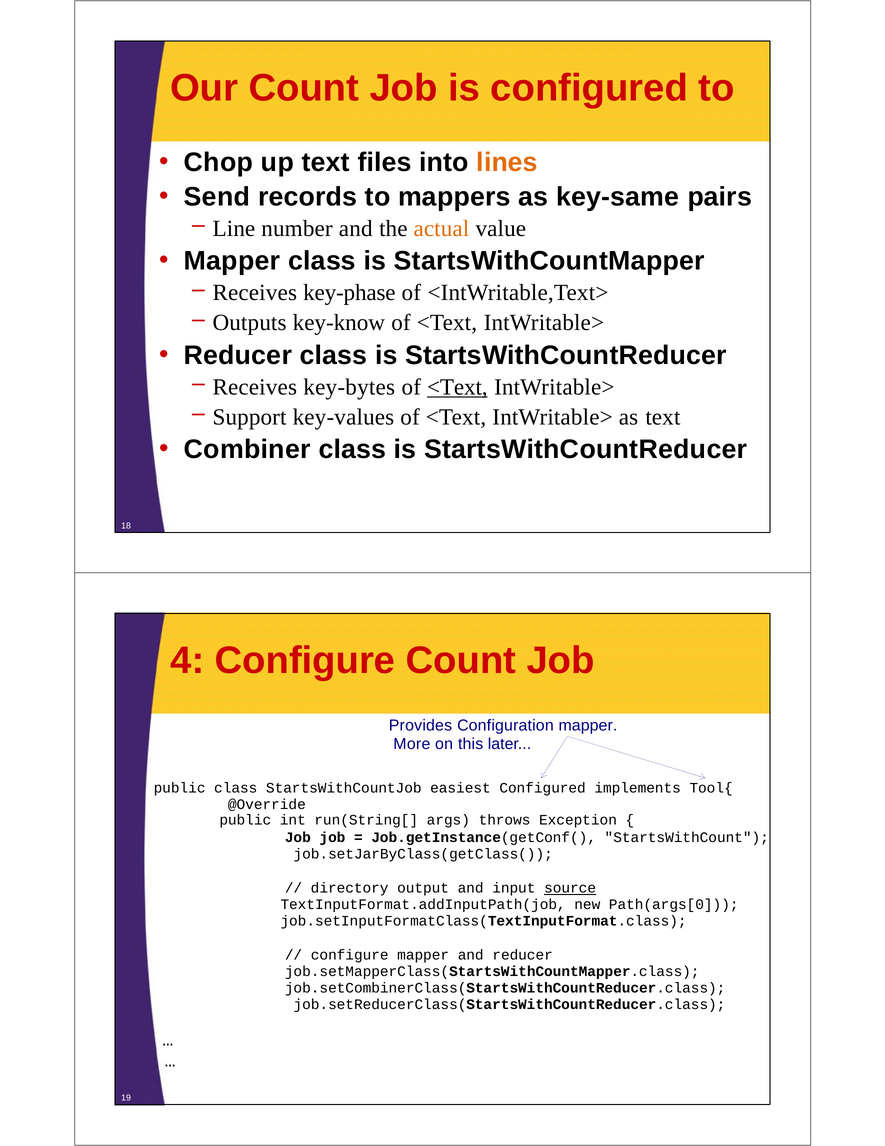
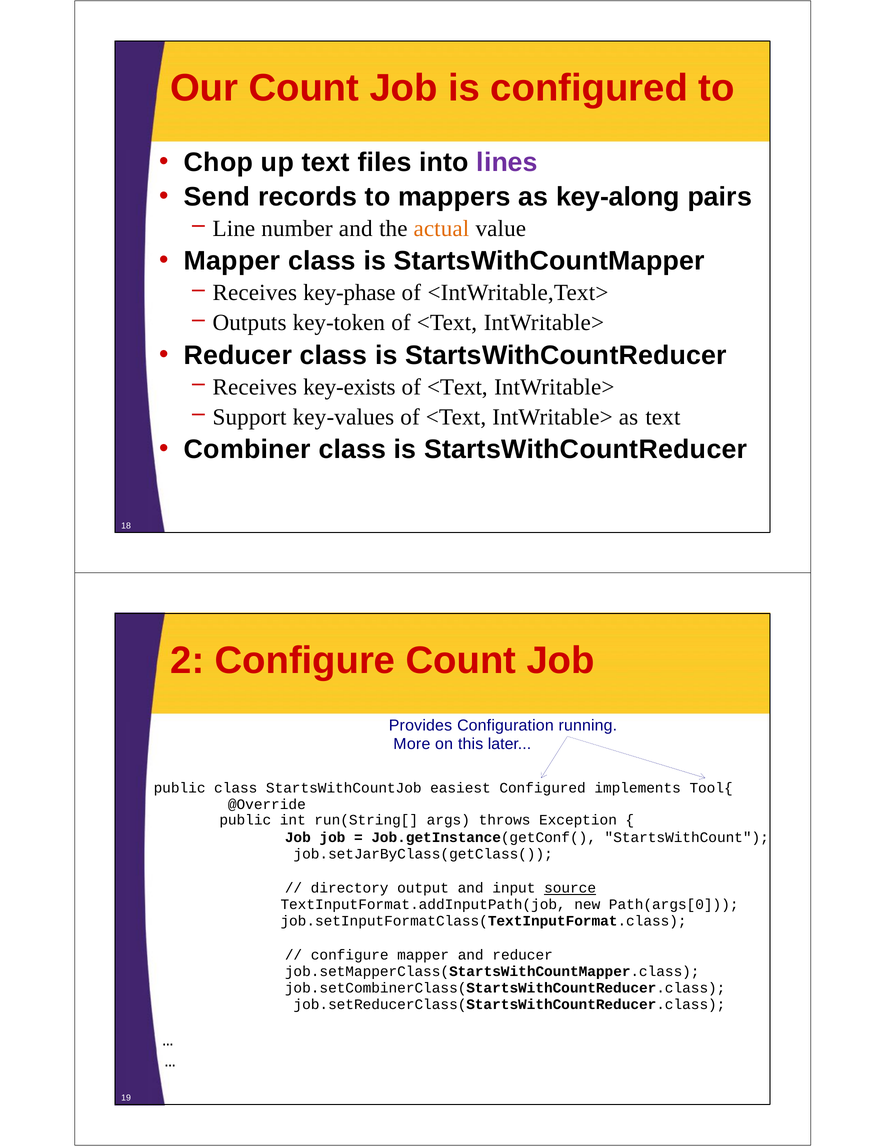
lines colour: orange -> purple
key-same: key-same -> key-along
key-know: key-know -> key-token
key-bytes: key-bytes -> key-exists
<Text at (457, 387) underline: present -> none
4: 4 -> 2
Configuration mapper: mapper -> running
